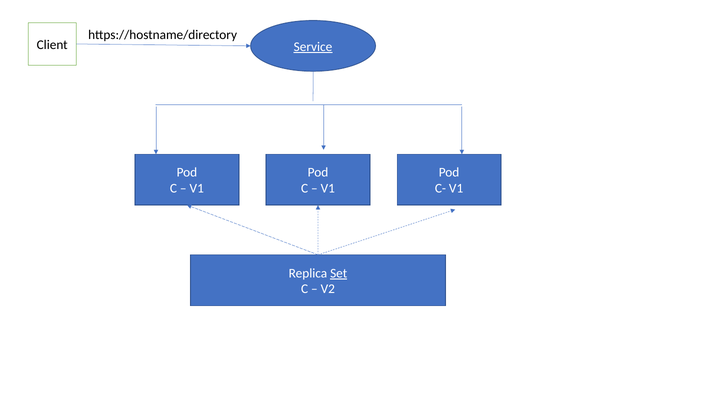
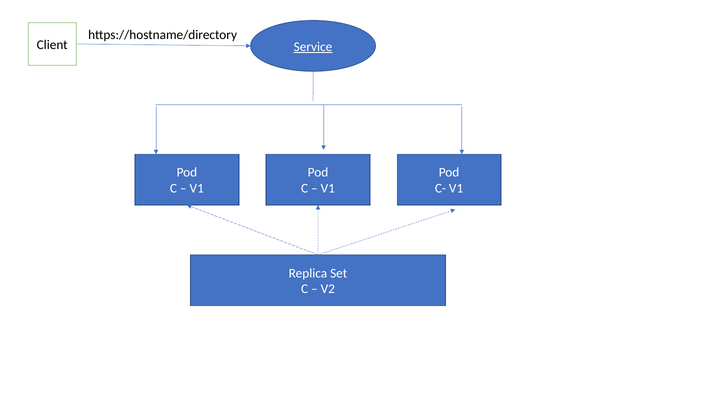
Set underline: present -> none
